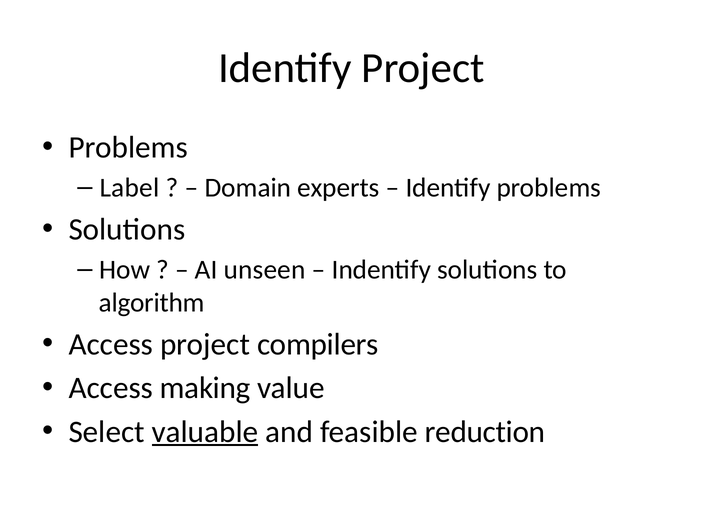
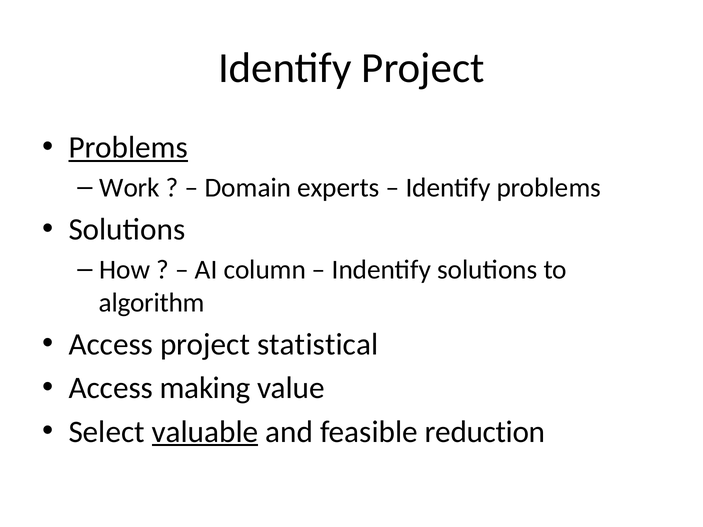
Problems at (128, 147) underline: none -> present
Label: Label -> Work
unseen: unseen -> column
compilers: compilers -> statistical
